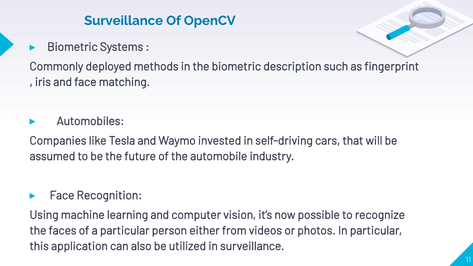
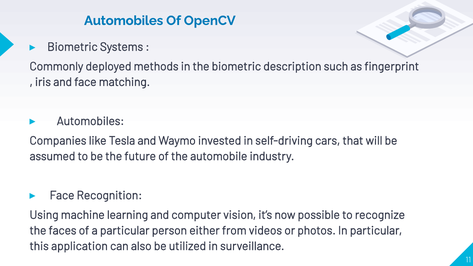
Surveillance at (124, 21): Surveillance -> Automobiles
